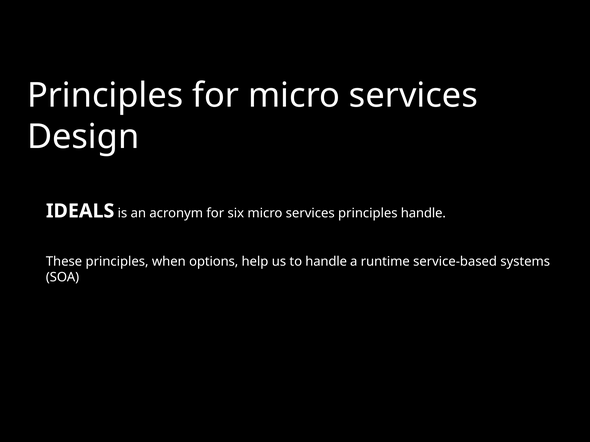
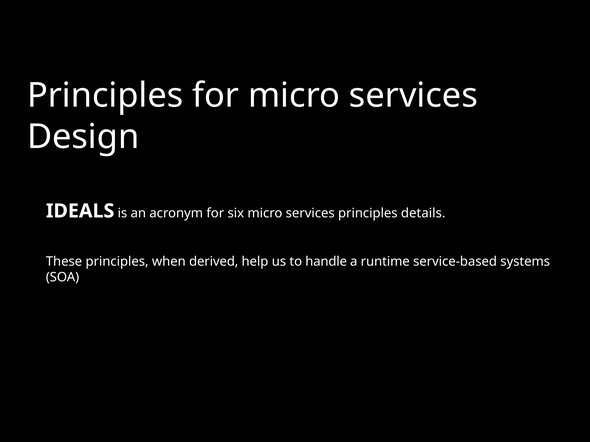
principles handle: handle -> details
options: options -> derived
